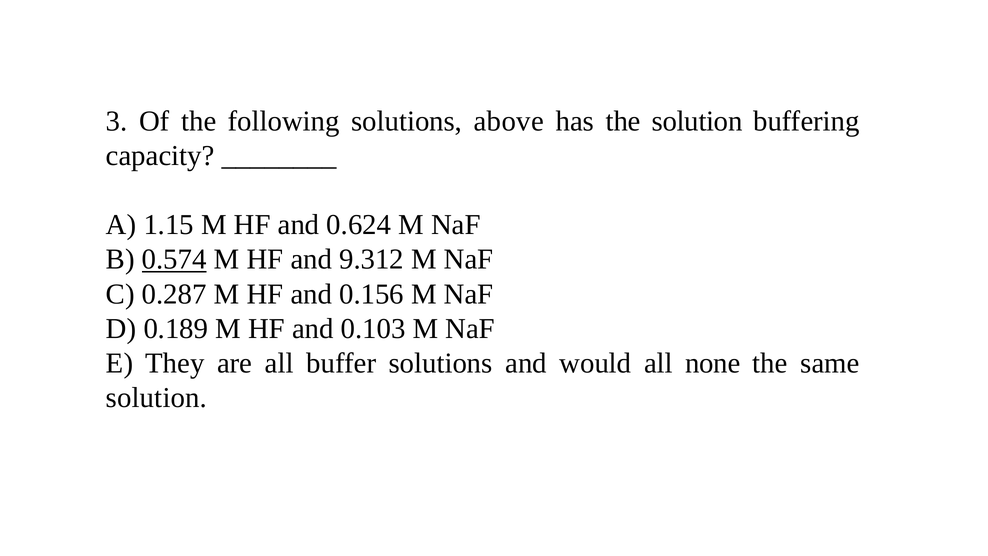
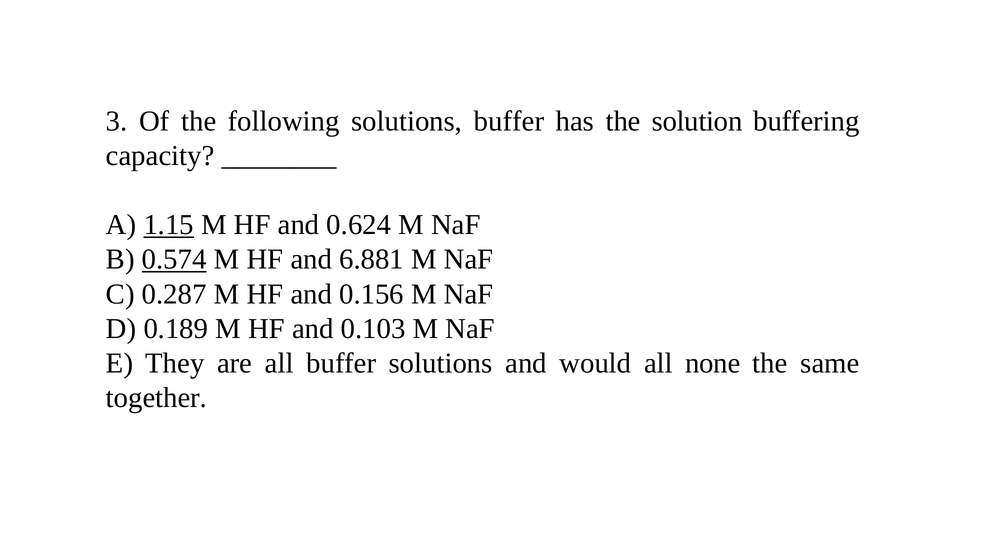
solutions above: above -> buffer
1.15 underline: none -> present
9.312: 9.312 -> 6.881
solution at (156, 398): solution -> together
